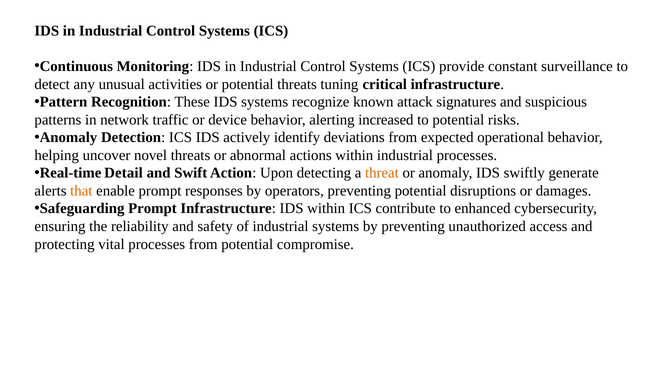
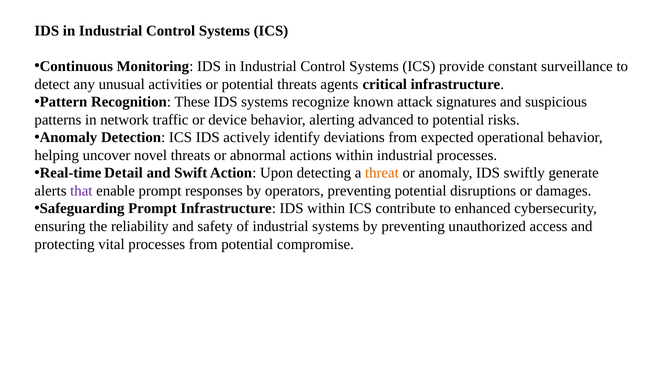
tuning: tuning -> agents
increased: increased -> advanced
that colour: orange -> purple
